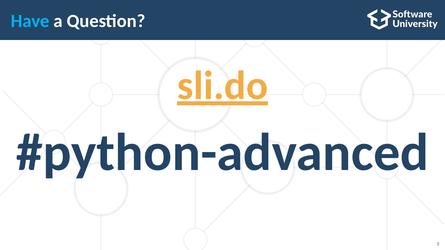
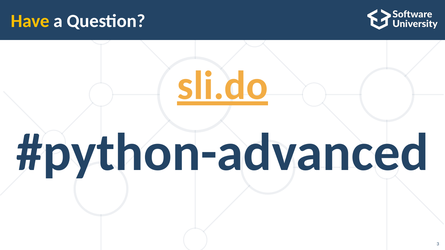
Have colour: light blue -> yellow
